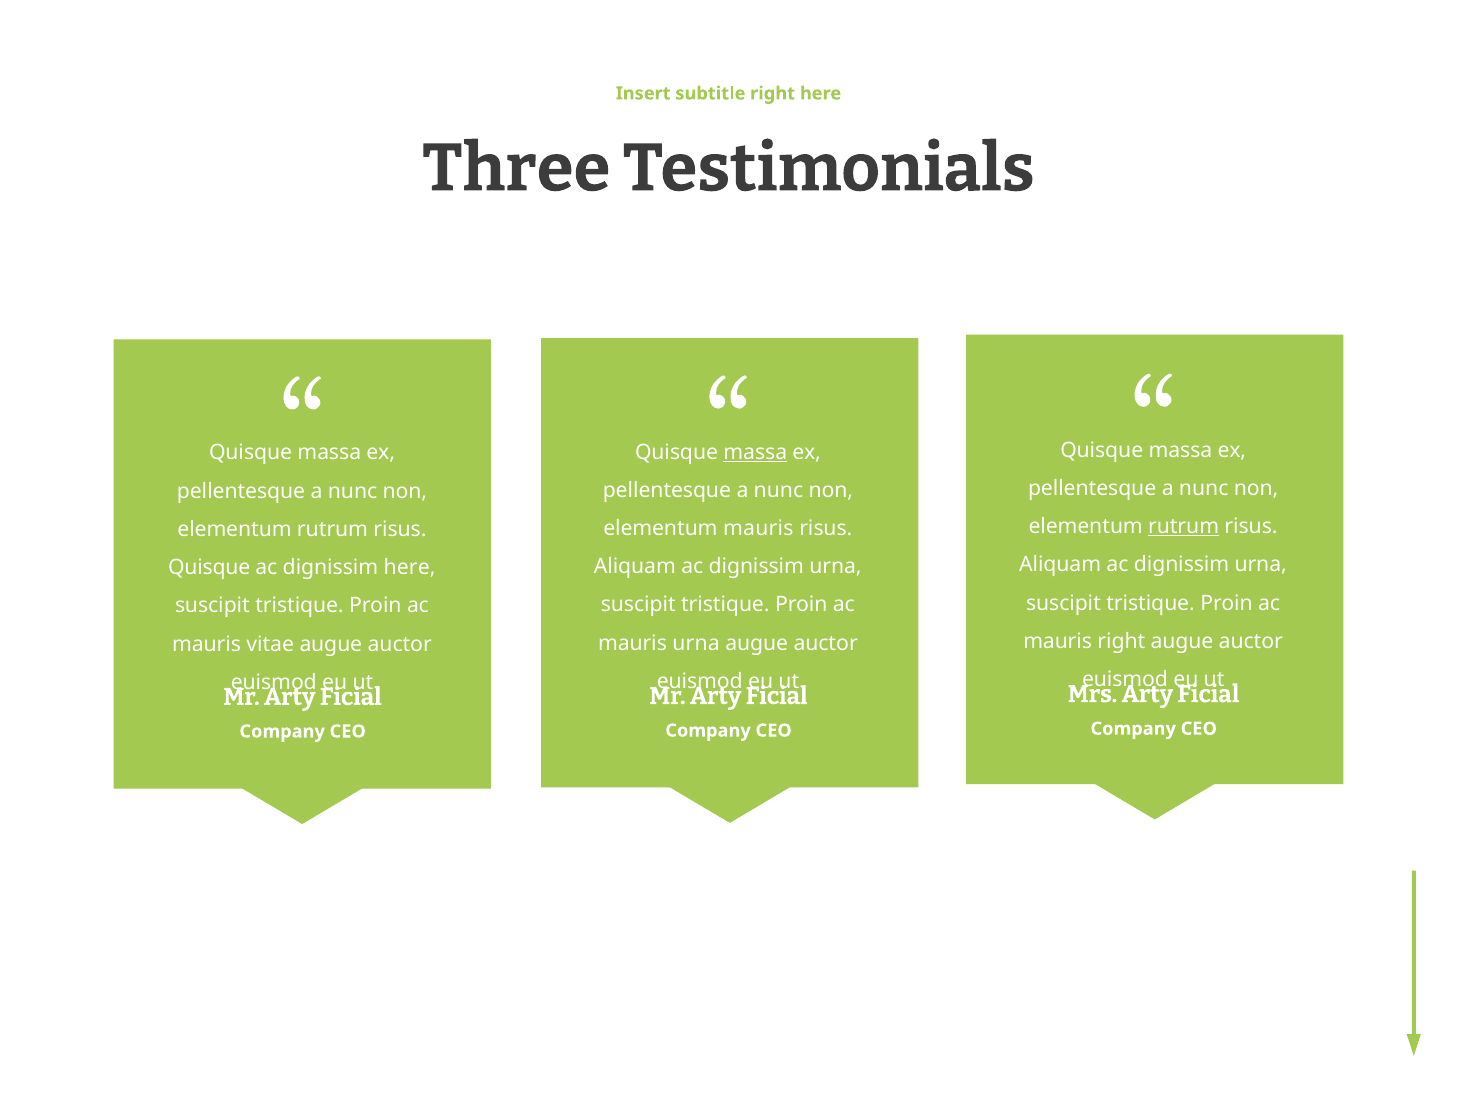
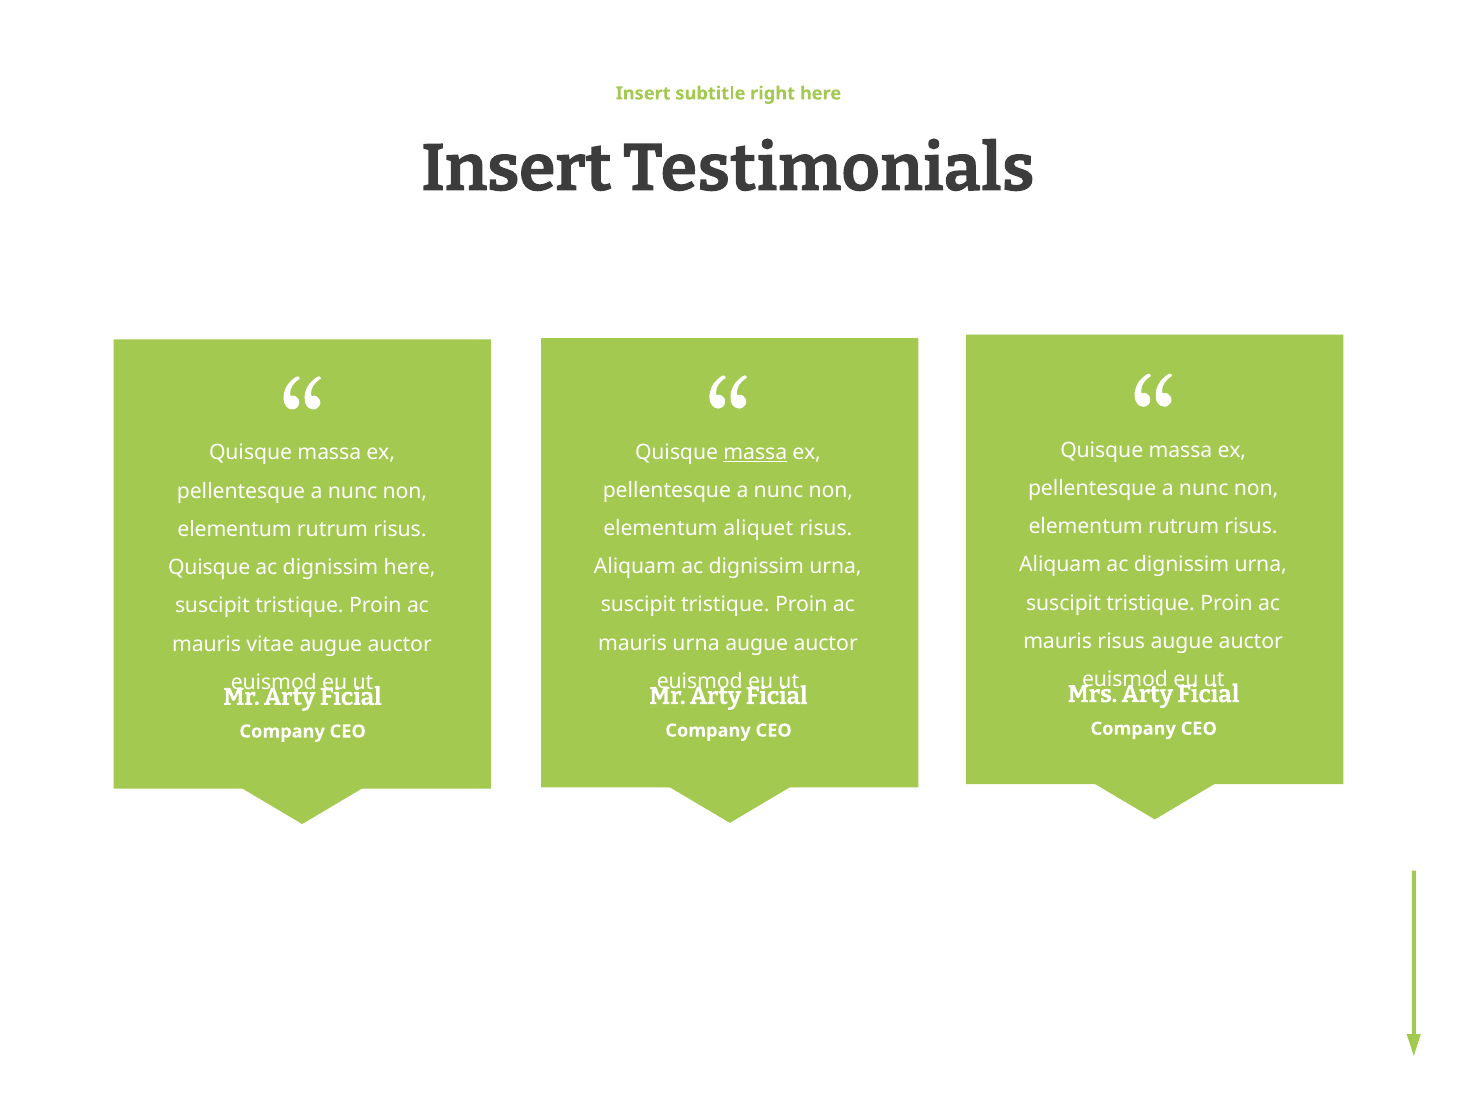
Three at (516, 168): Three -> Insert
rutrum at (1184, 527) underline: present -> none
elementum mauris: mauris -> aliquet
mauris right: right -> risus
